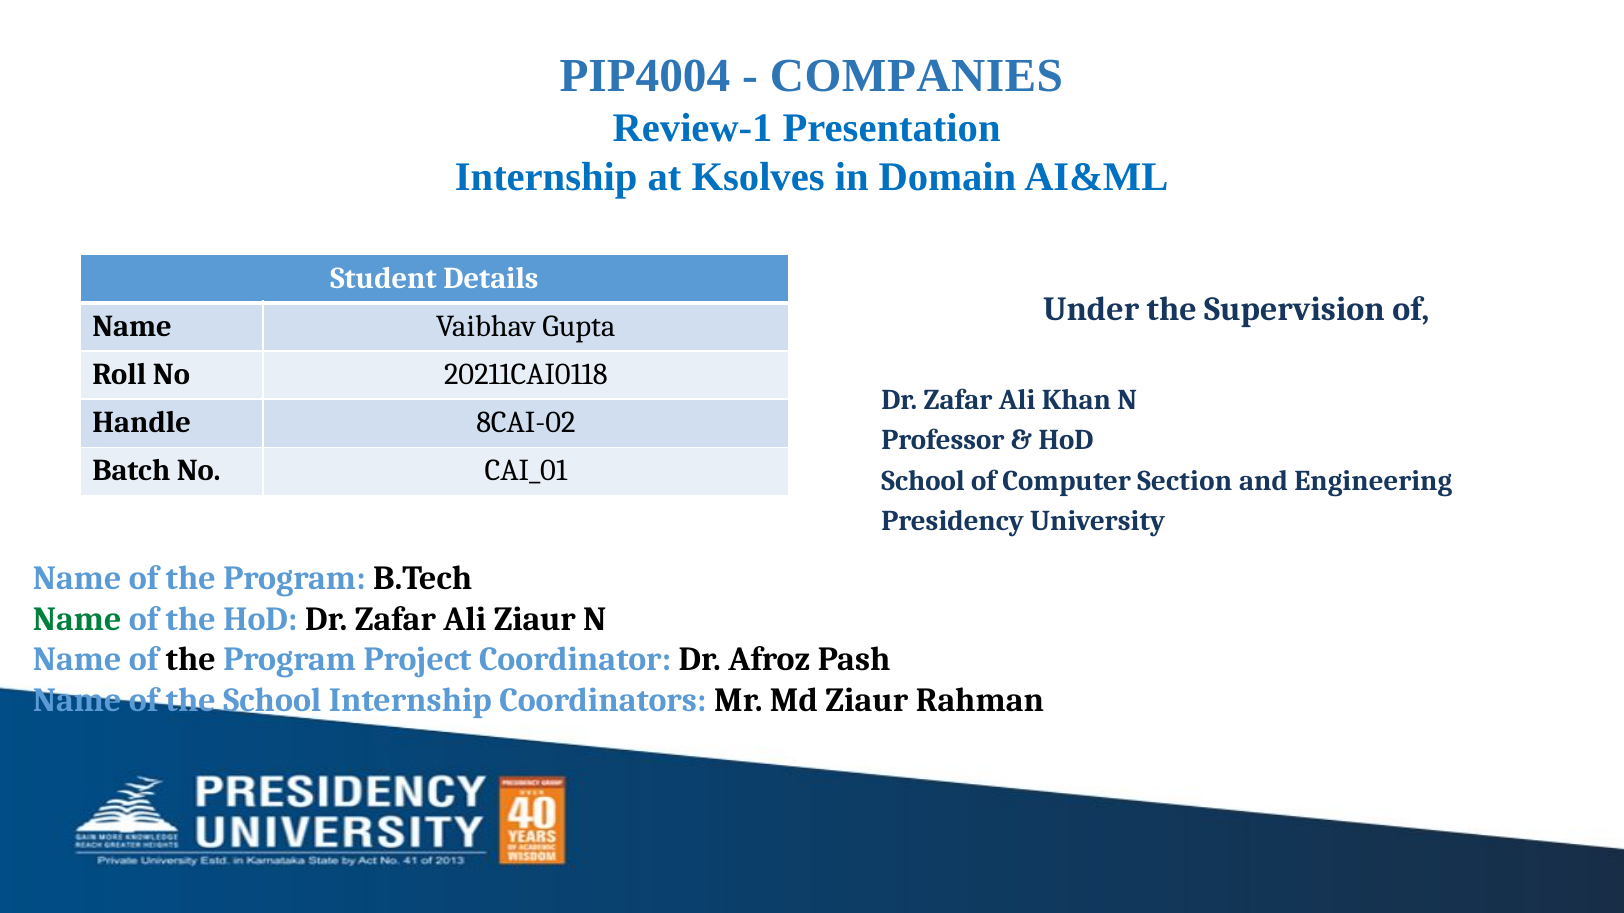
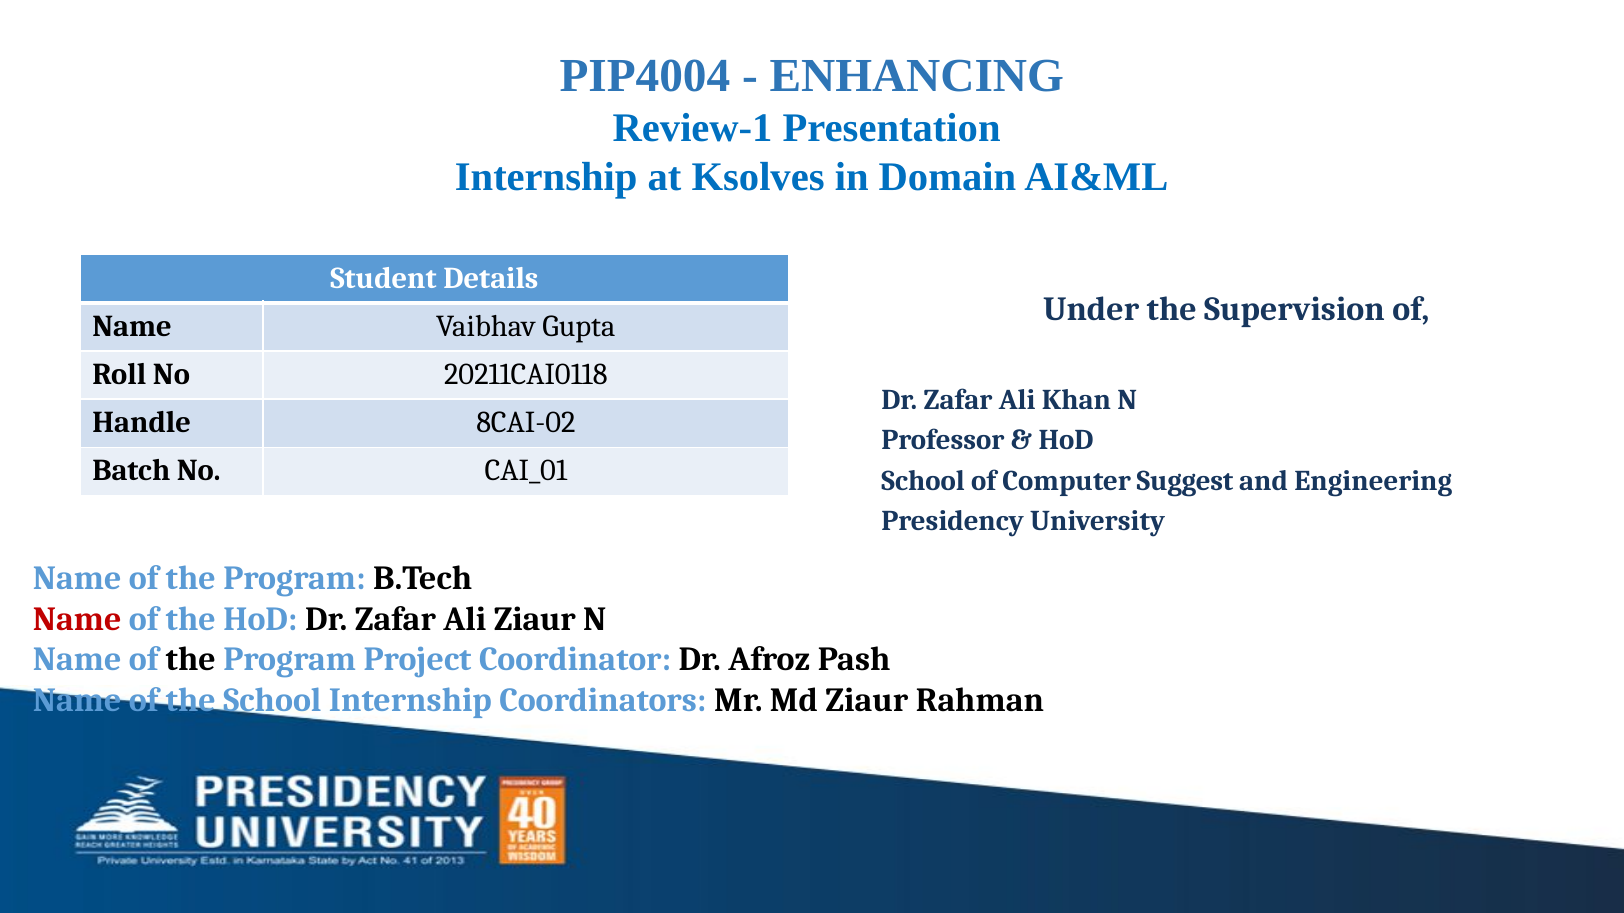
COMPANIES: COMPANIES -> ENHANCING
Section: Section -> Suggest
Name at (77, 620) colour: green -> red
